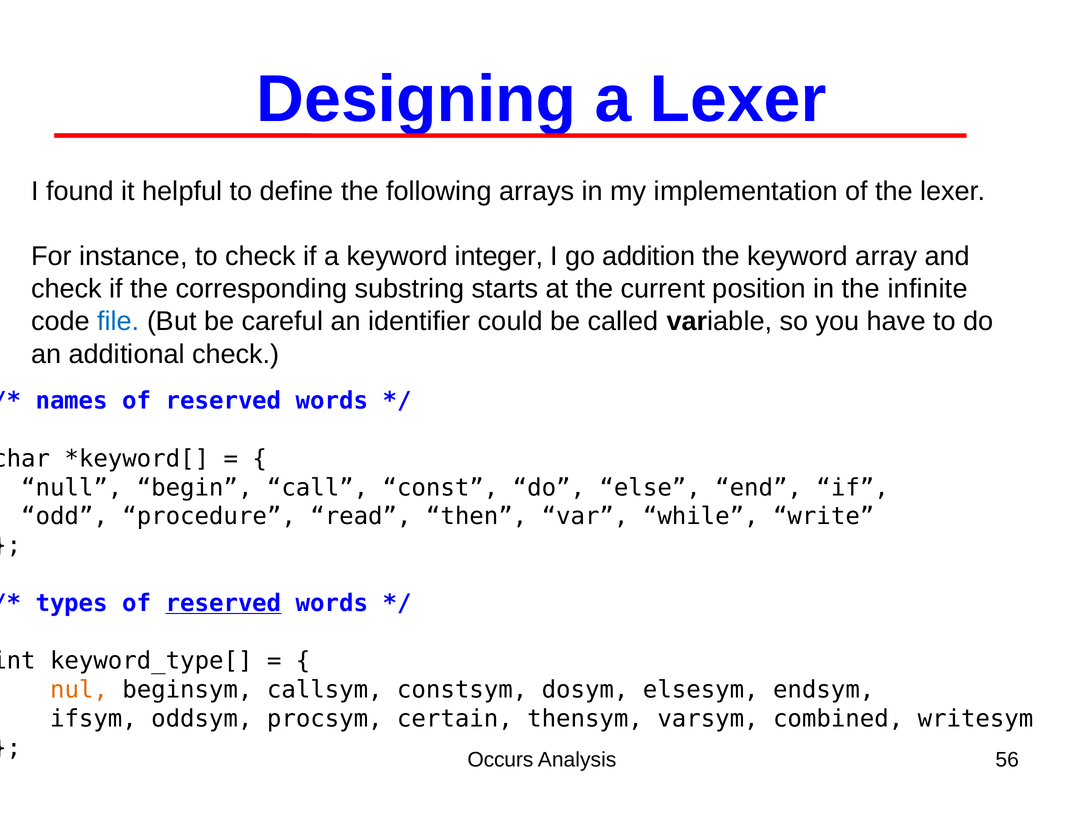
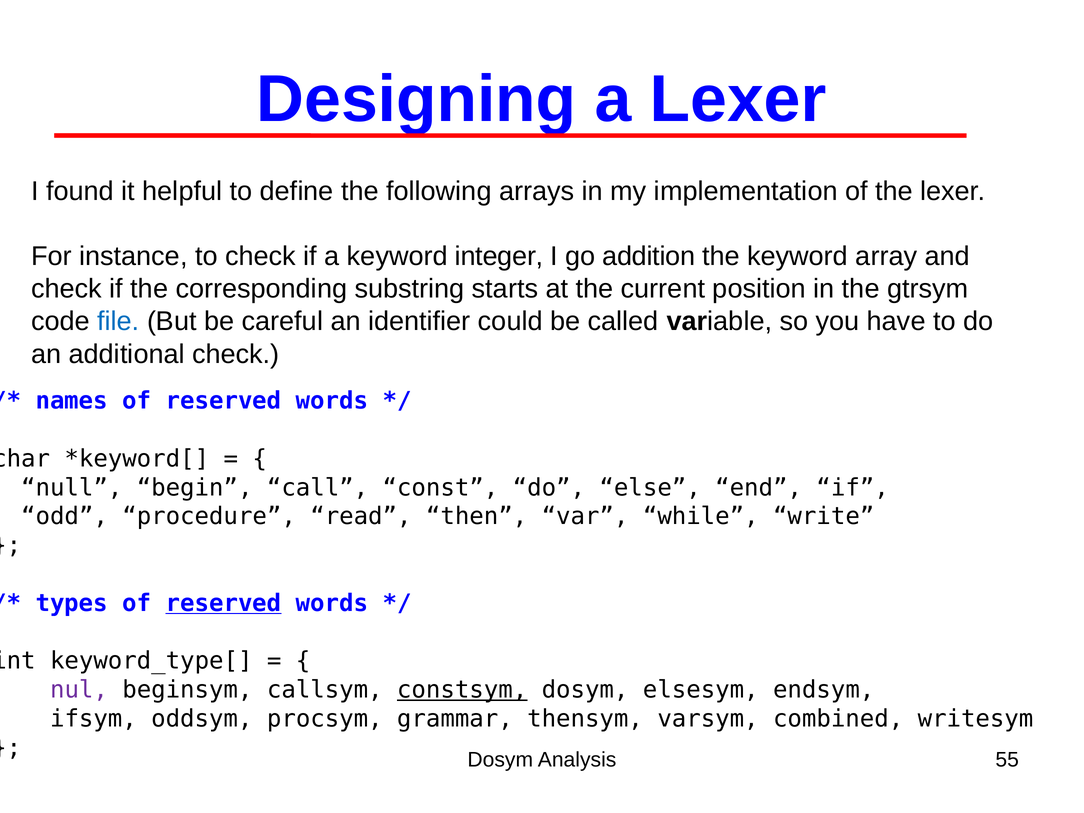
infinite: infinite -> gtrsym
nul colour: orange -> purple
constsym underline: none -> present
certain: certain -> grammar
Occurs at (500, 760): Occurs -> Dosym
56: 56 -> 55
